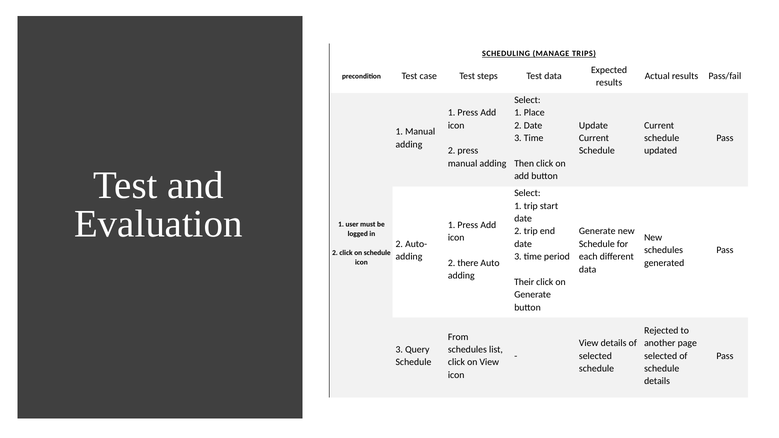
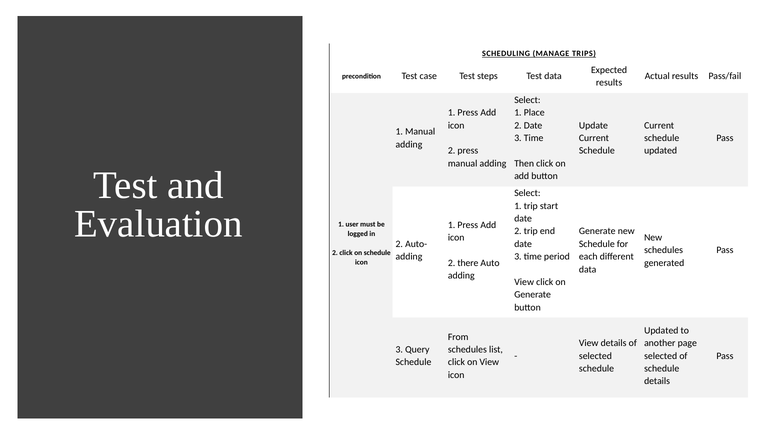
Their at (524, 282): Their -> View
Rejected at (661, 331): Rejected -> Updated
